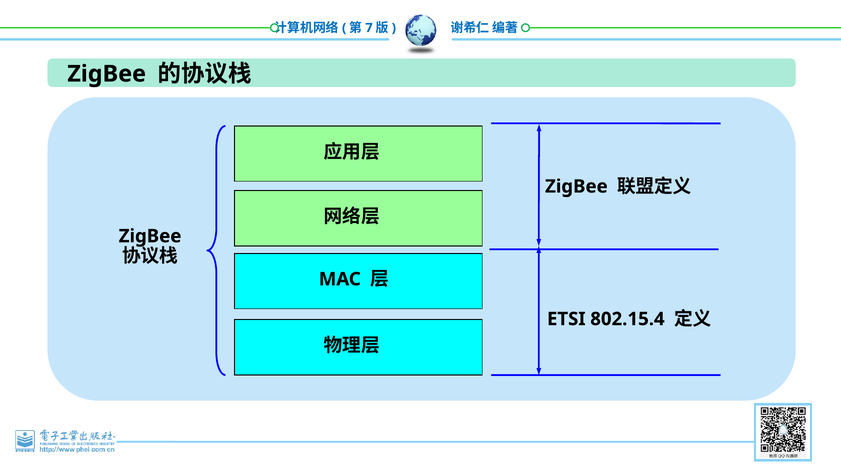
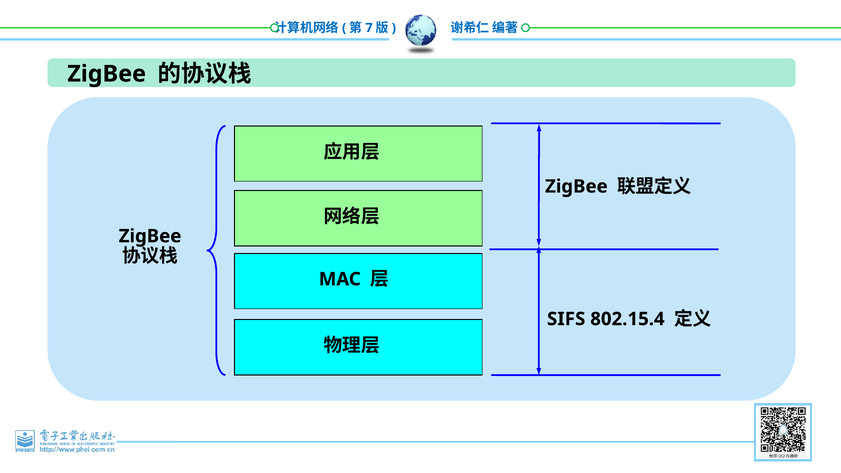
ETSI: ETSI -> SIFS
